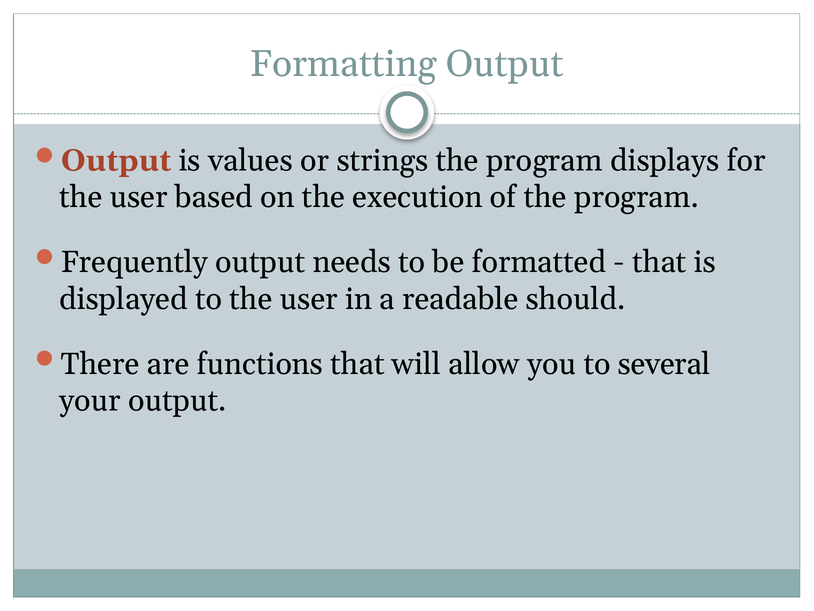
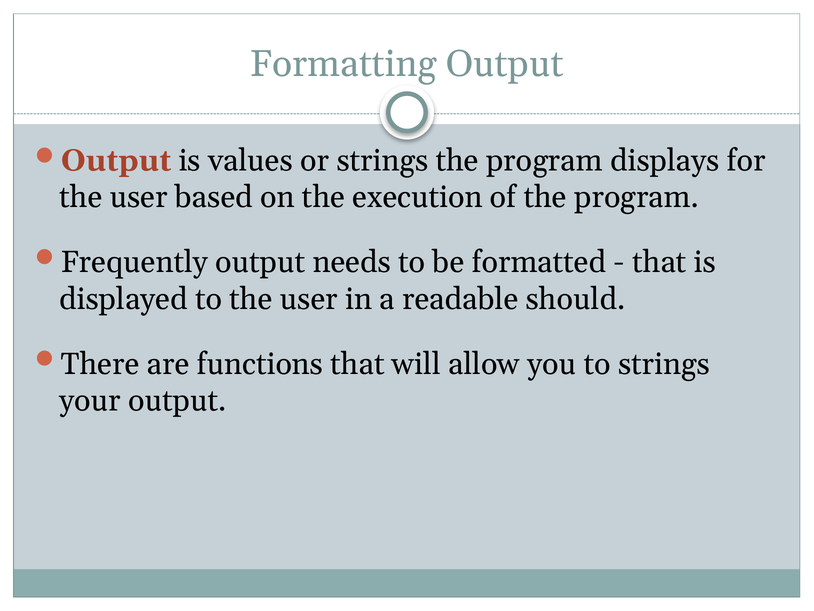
to several: several -> strings
